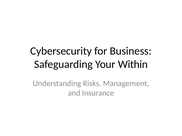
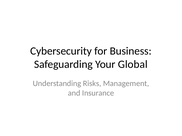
Within: Within -> Global
